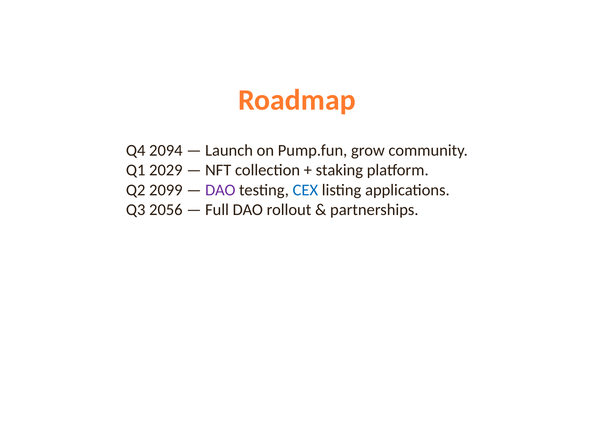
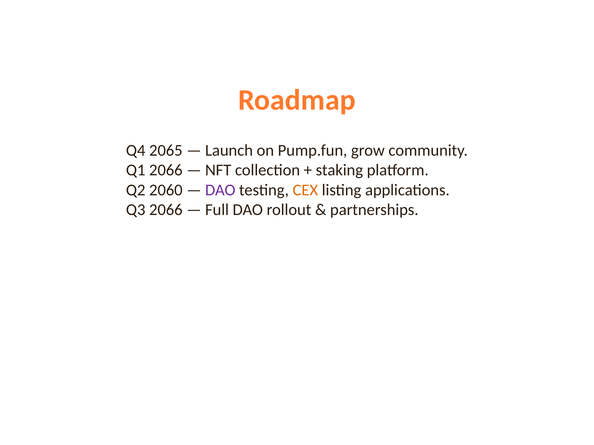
2094: 2094 -> 2065
Q1 2029: 2029 -> 2066
2099: 2099 -> 2060
CEX colour: blue -> orange
Q3 2056: 2056 -> 2066
